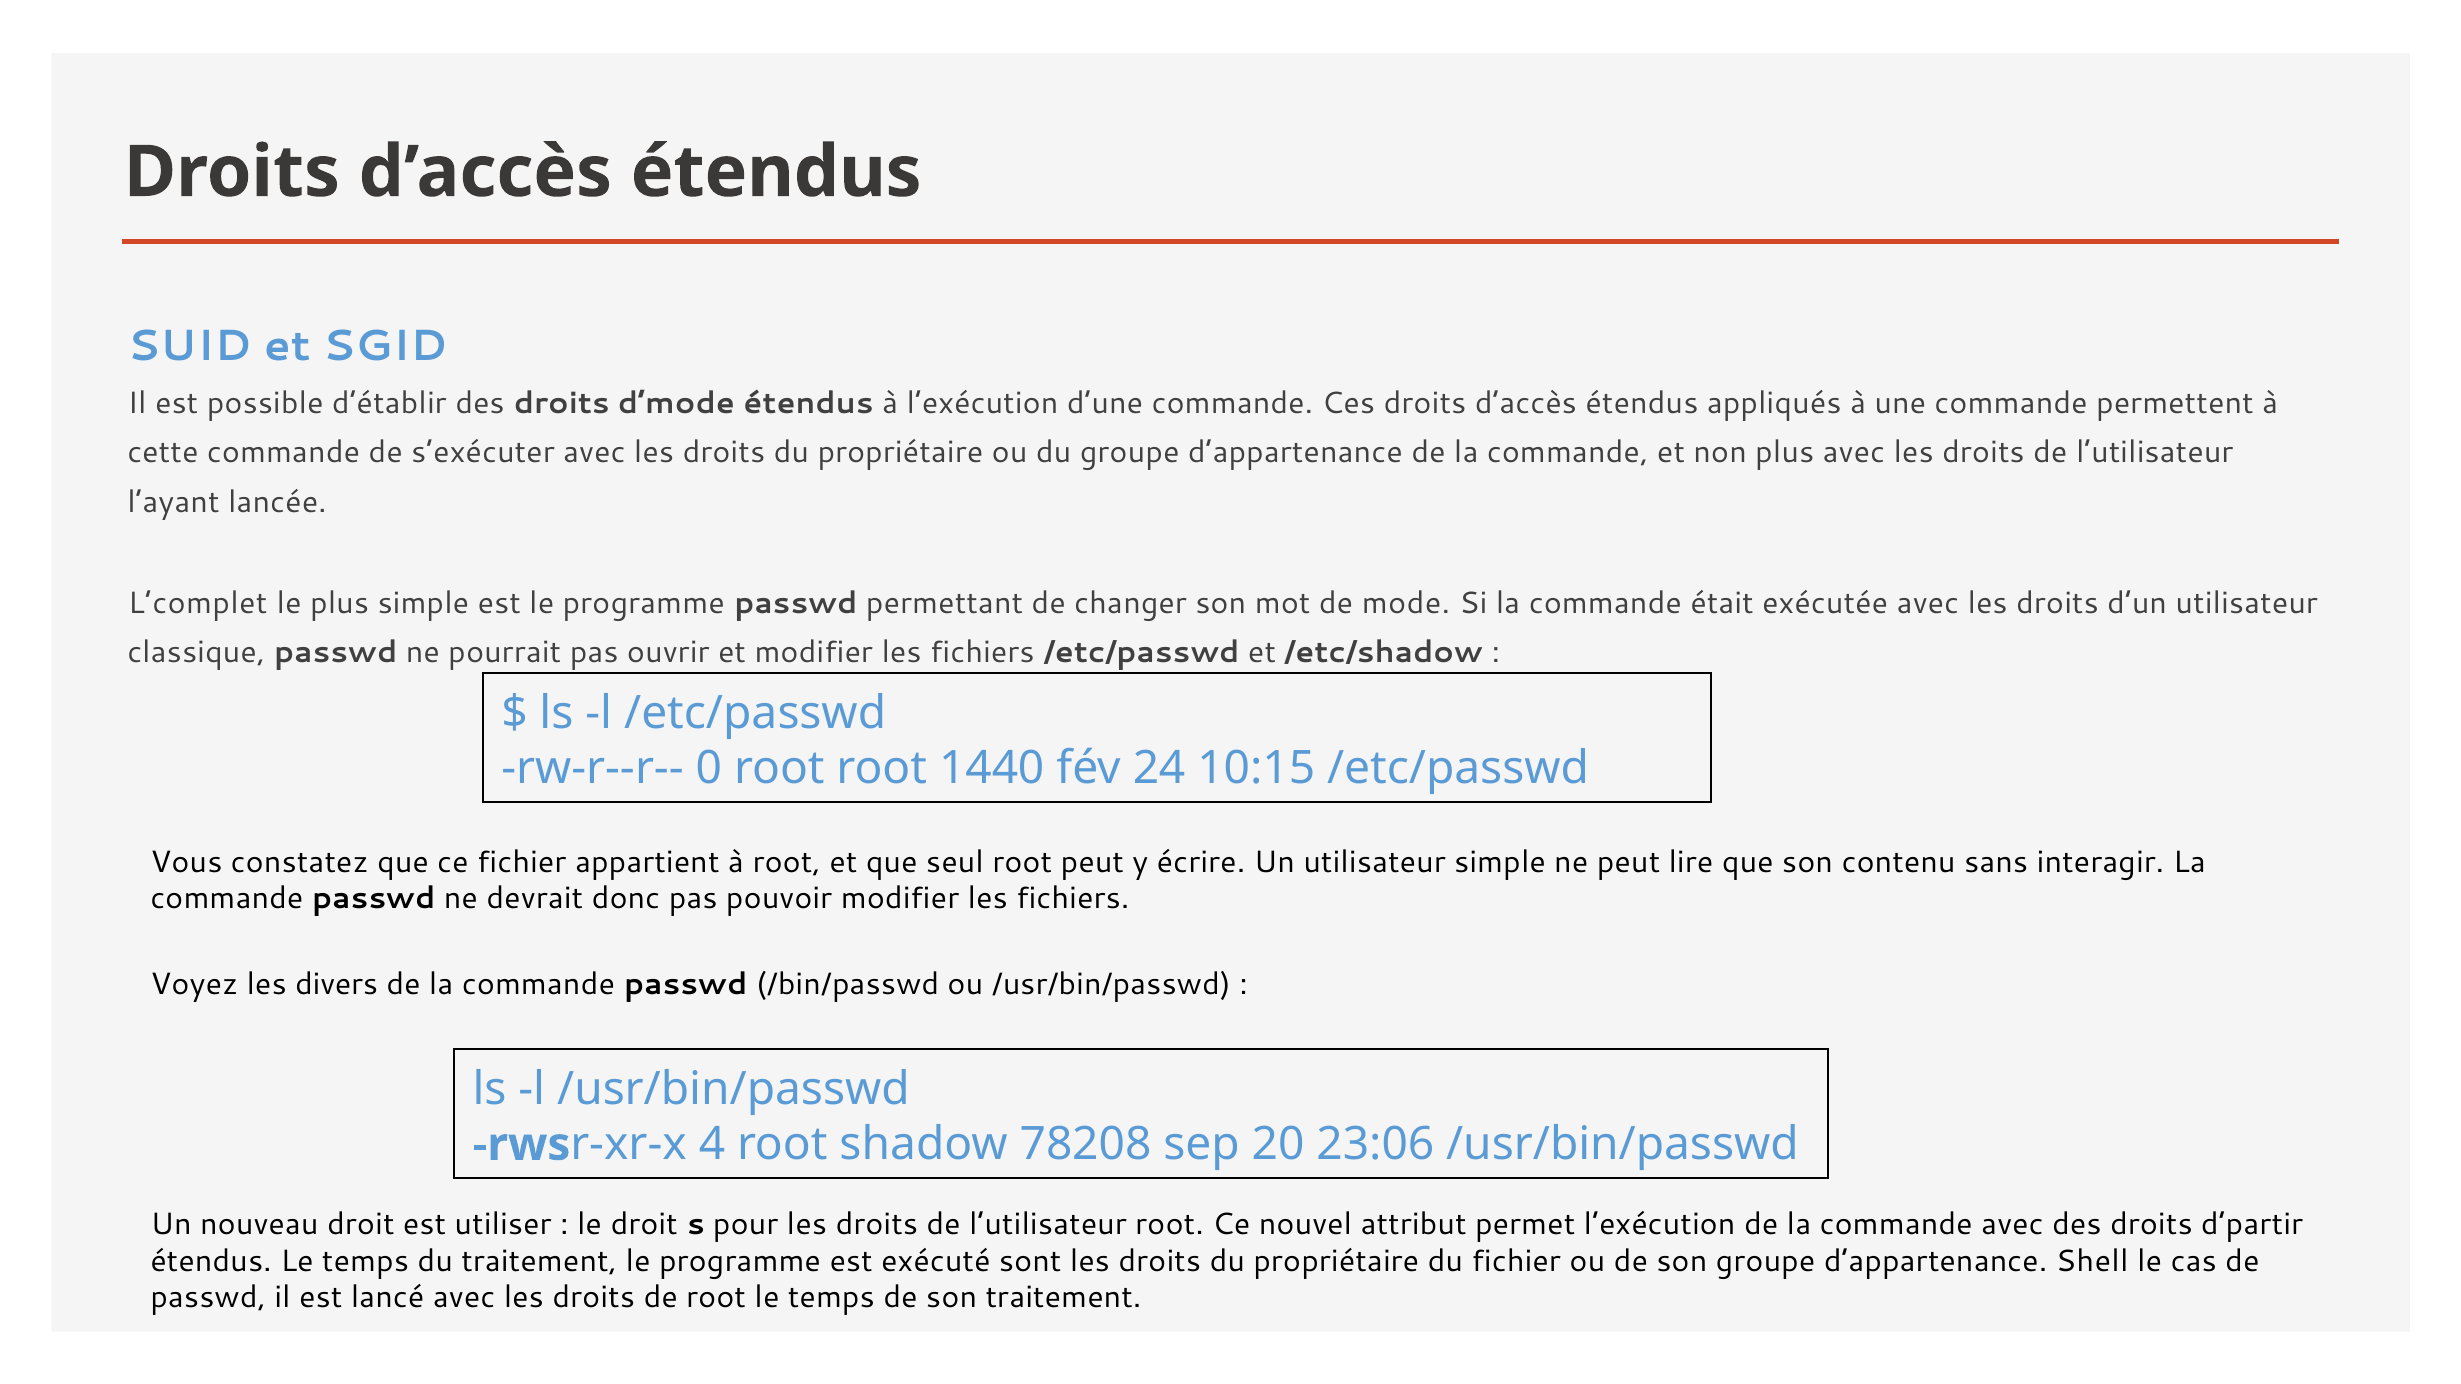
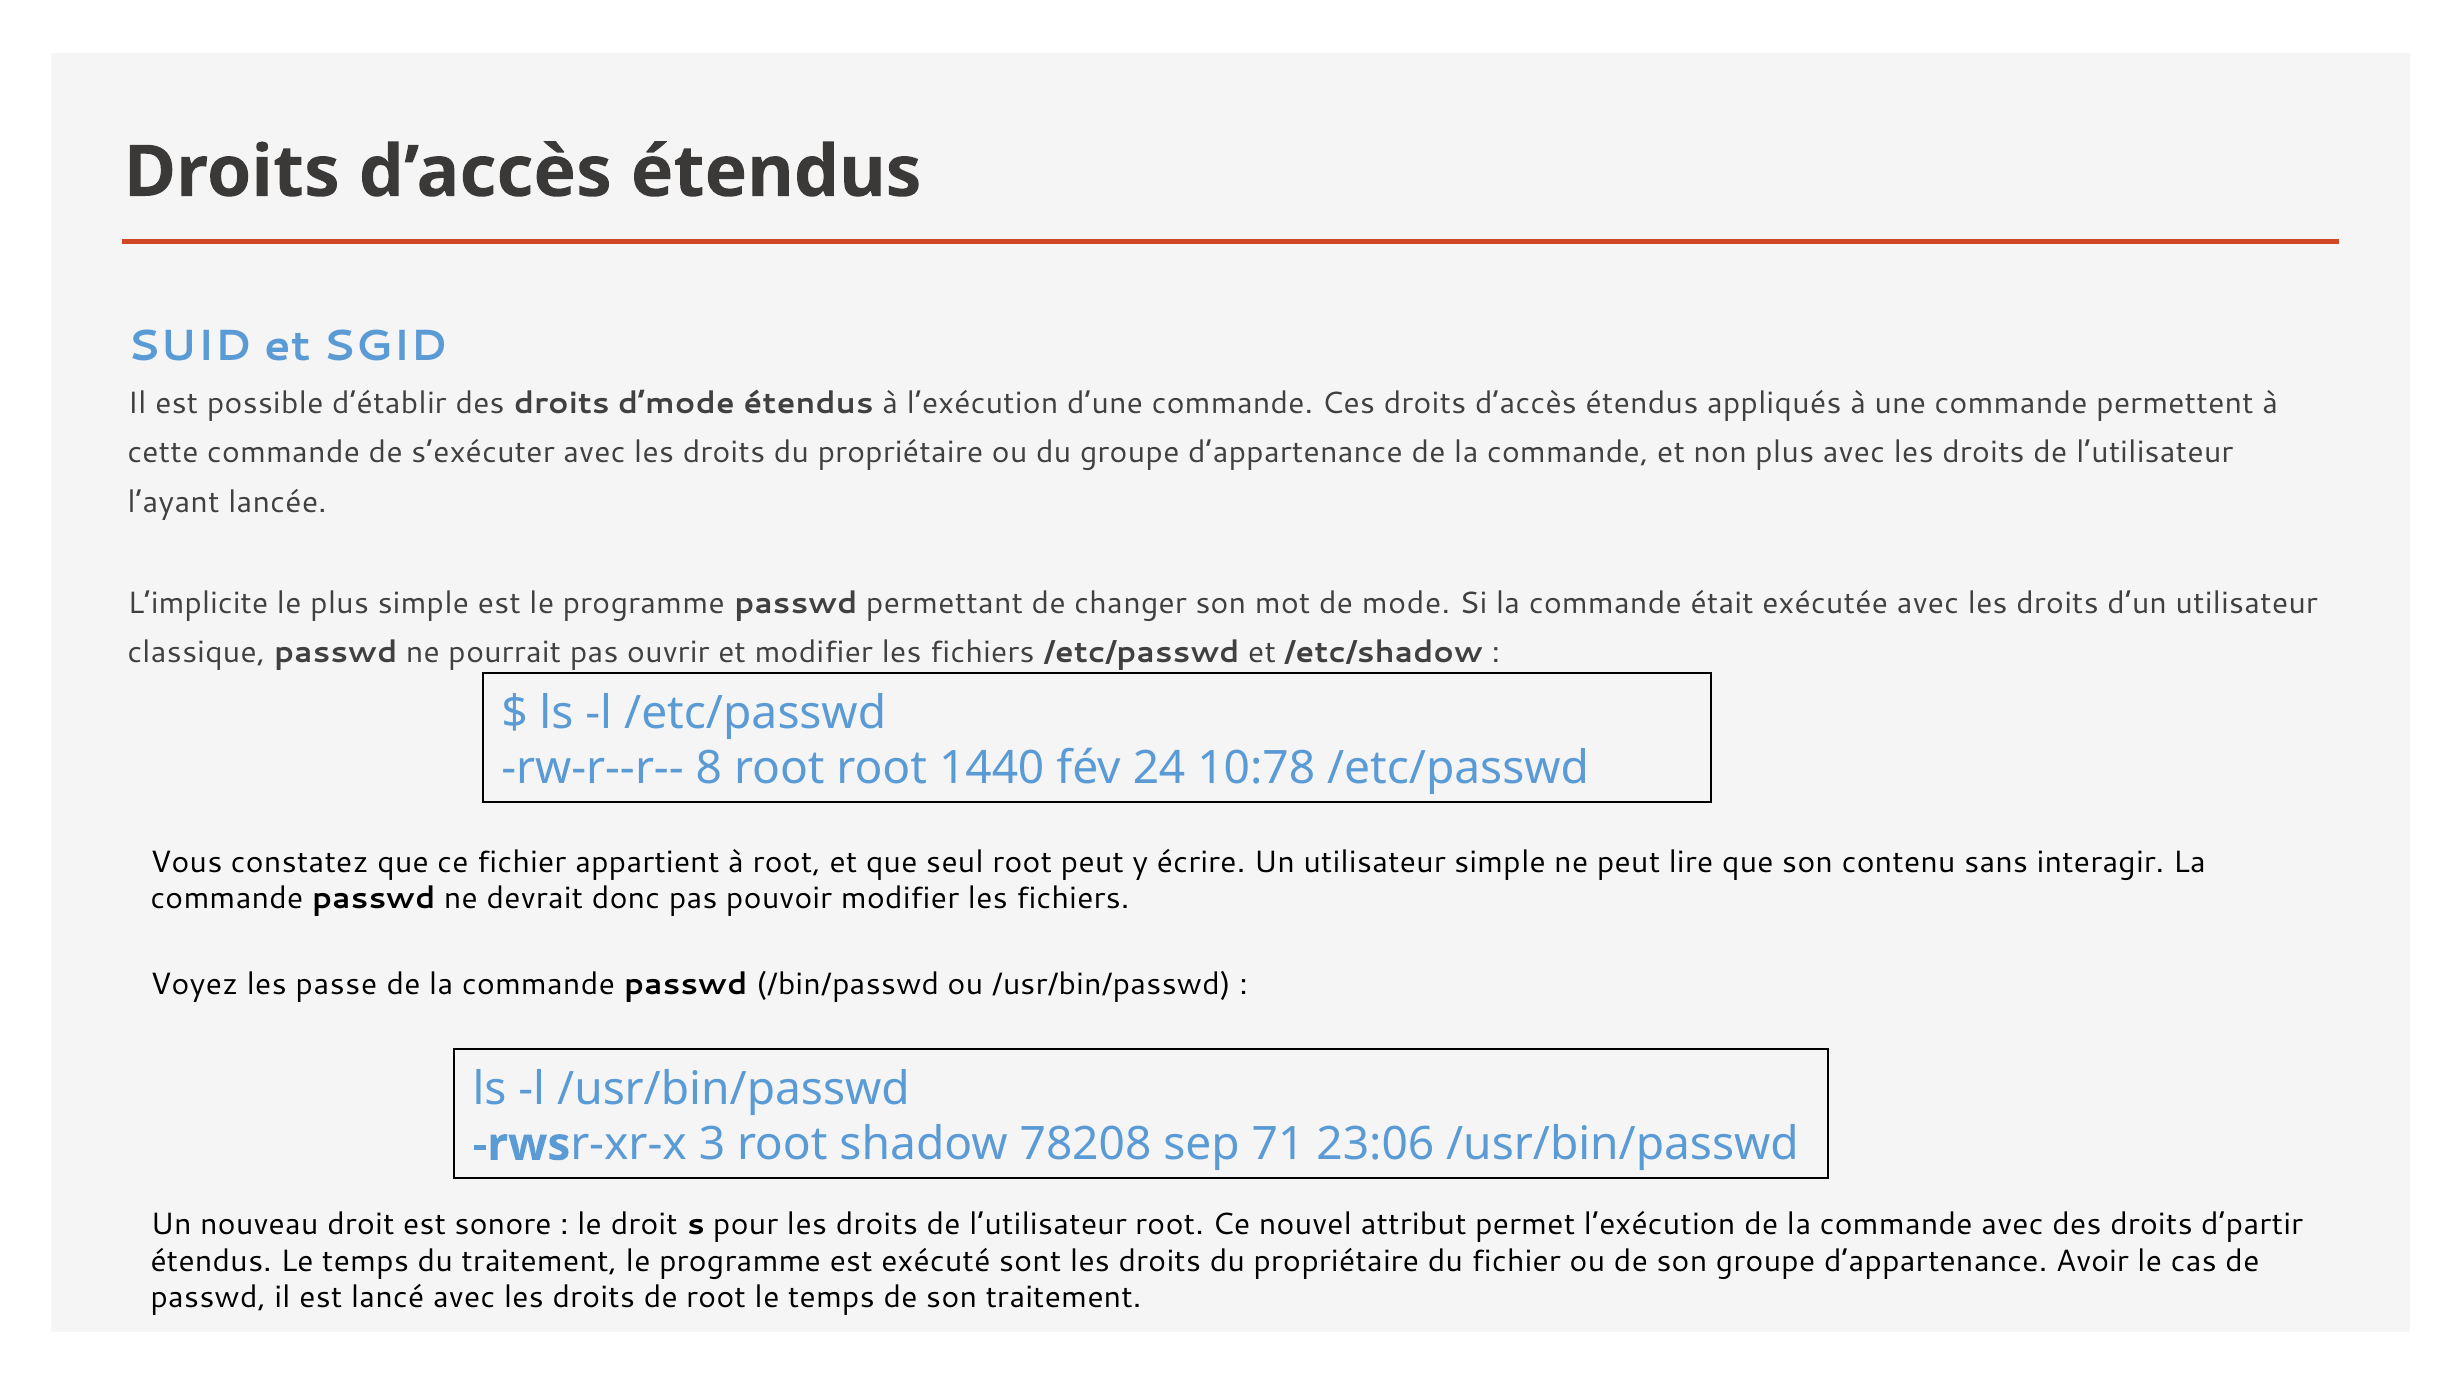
L’complet: L’complet -> L’implicite
0: 0 -> 8
10:15: 10:15 -> 10:78
divers: divers -> passe
4: 4 -> 3
20: 20 -> 71
utiliser: utiliser -> sonore
Shell: Shell -> Avoir
